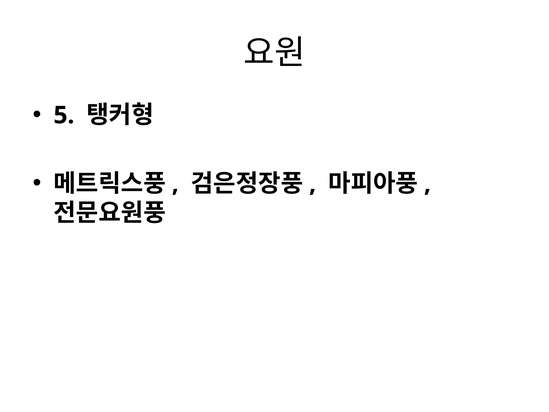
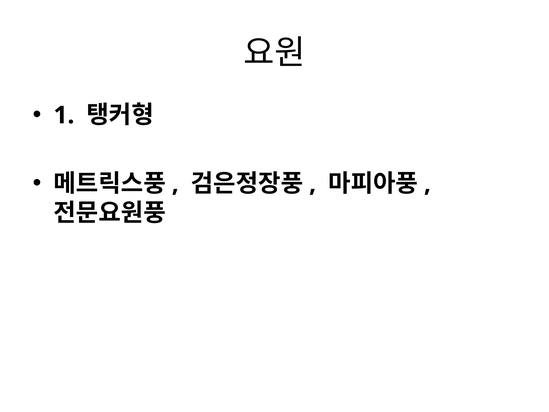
5: 5 -> 1
